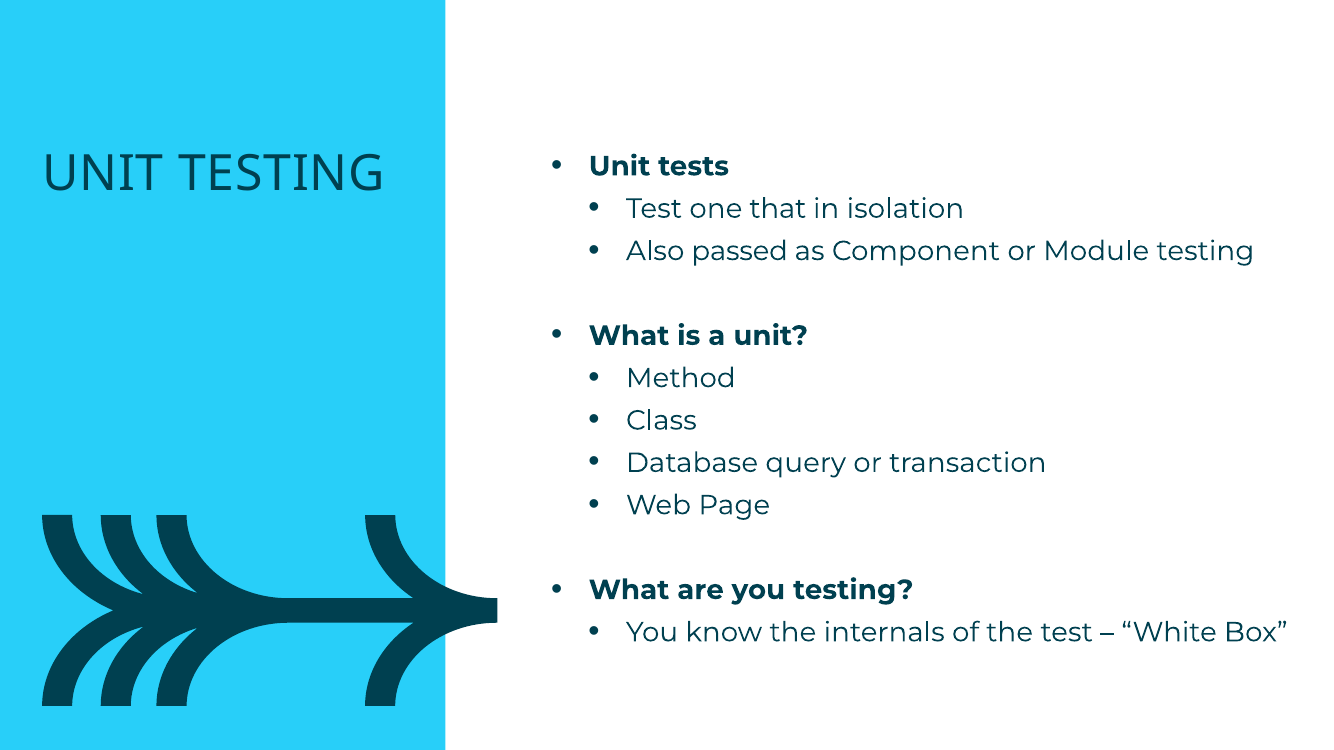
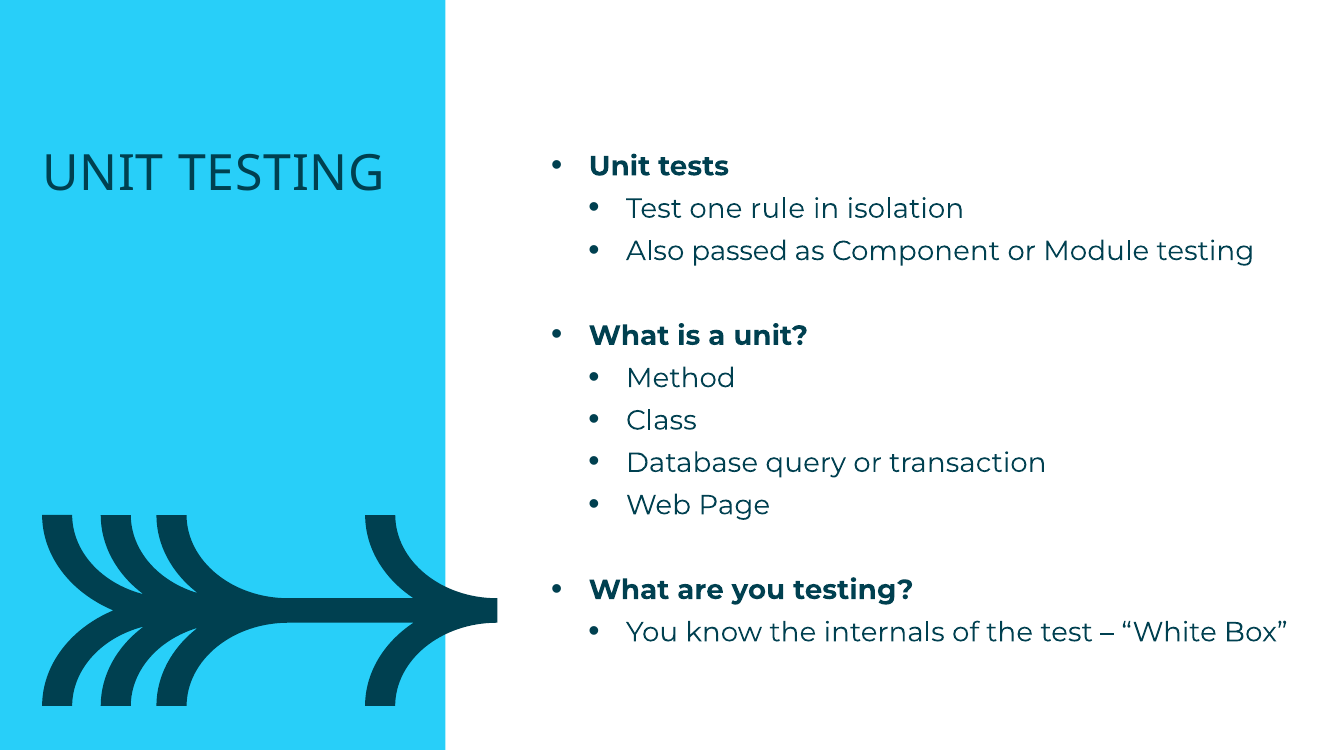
that: that -> rule
